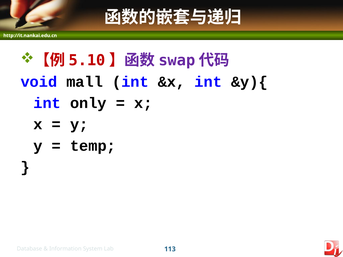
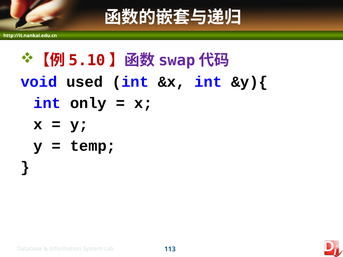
mall: mall -> used
